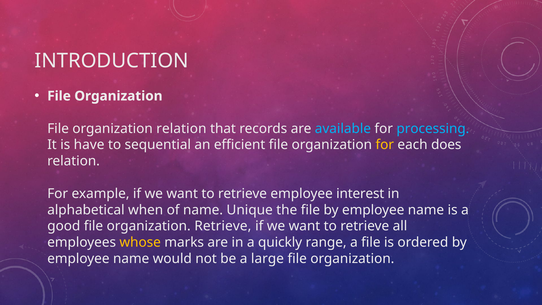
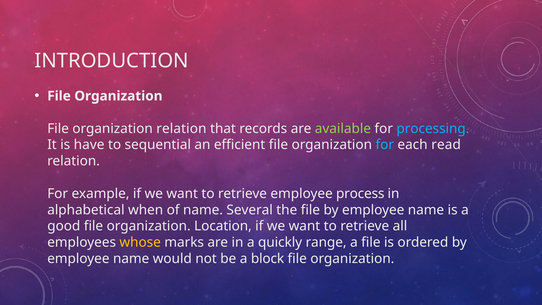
available colour: light blue -> light green
for at (385, 145) colour: yellow -> light blue
does: does -> read
interest: interest -> process
Unique: Unique -> Several
organization Retrieve: Retrieve -> Location
large: large -> block
